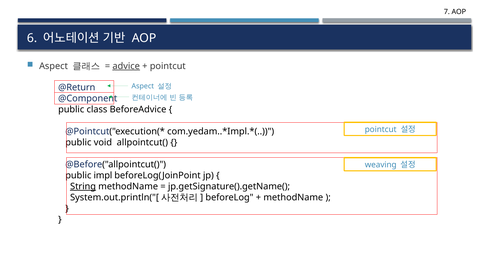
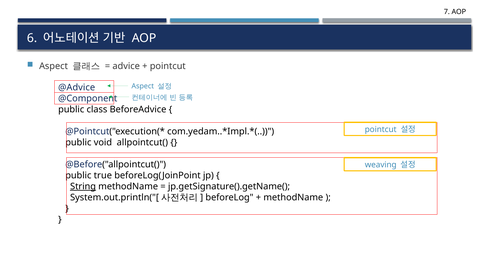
advice underline: present -> none
@Return: @Return -> @Advice
impl: impl -> true
